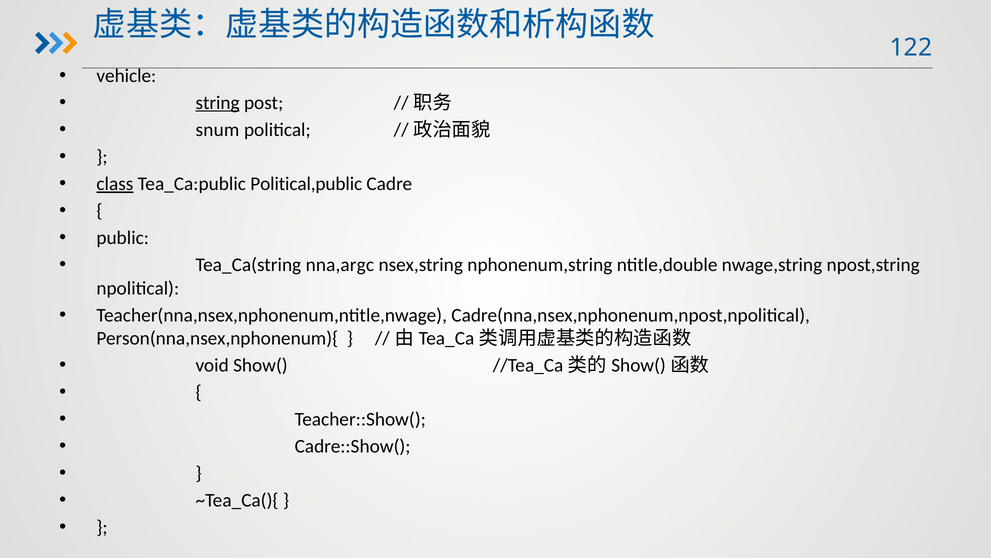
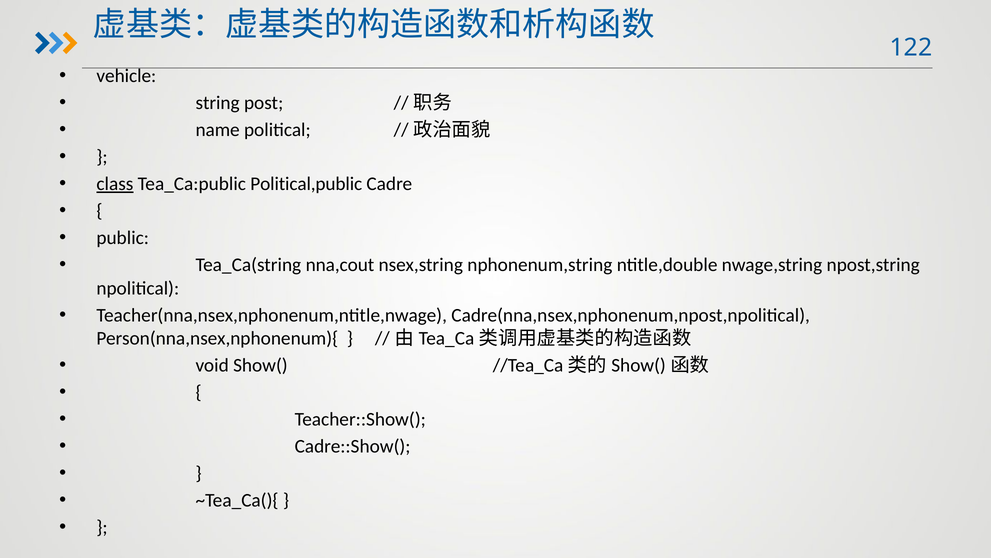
string underline: present -> none
snum: snum -> name
nna,argc: nna,argc -> nna,cout
